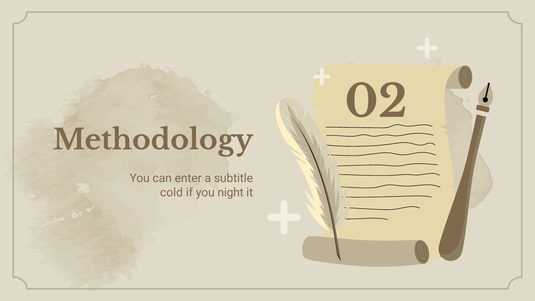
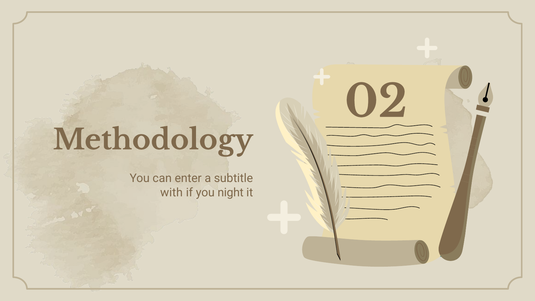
cold: cold -> with
